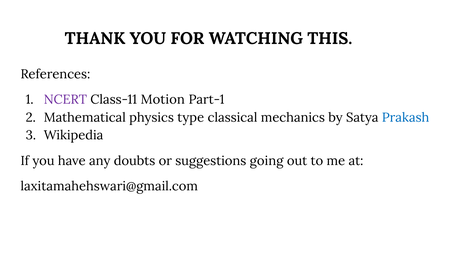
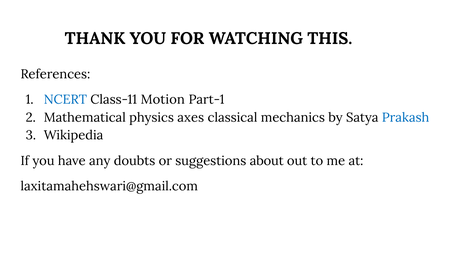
NCERT colour: purple -> blue
type: type -> axes
going: going -> about
